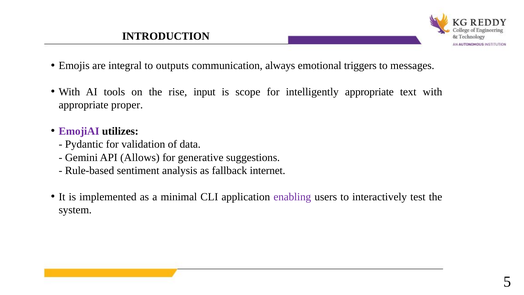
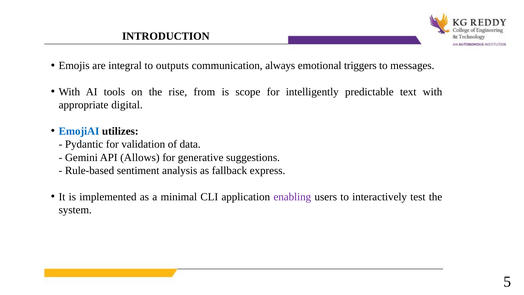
input: input -> from
intelligently appropriate: appropriate -> predictable
proper: proper -> digital
EmojiAI colour: purple -> blue
internet: internet -> express
